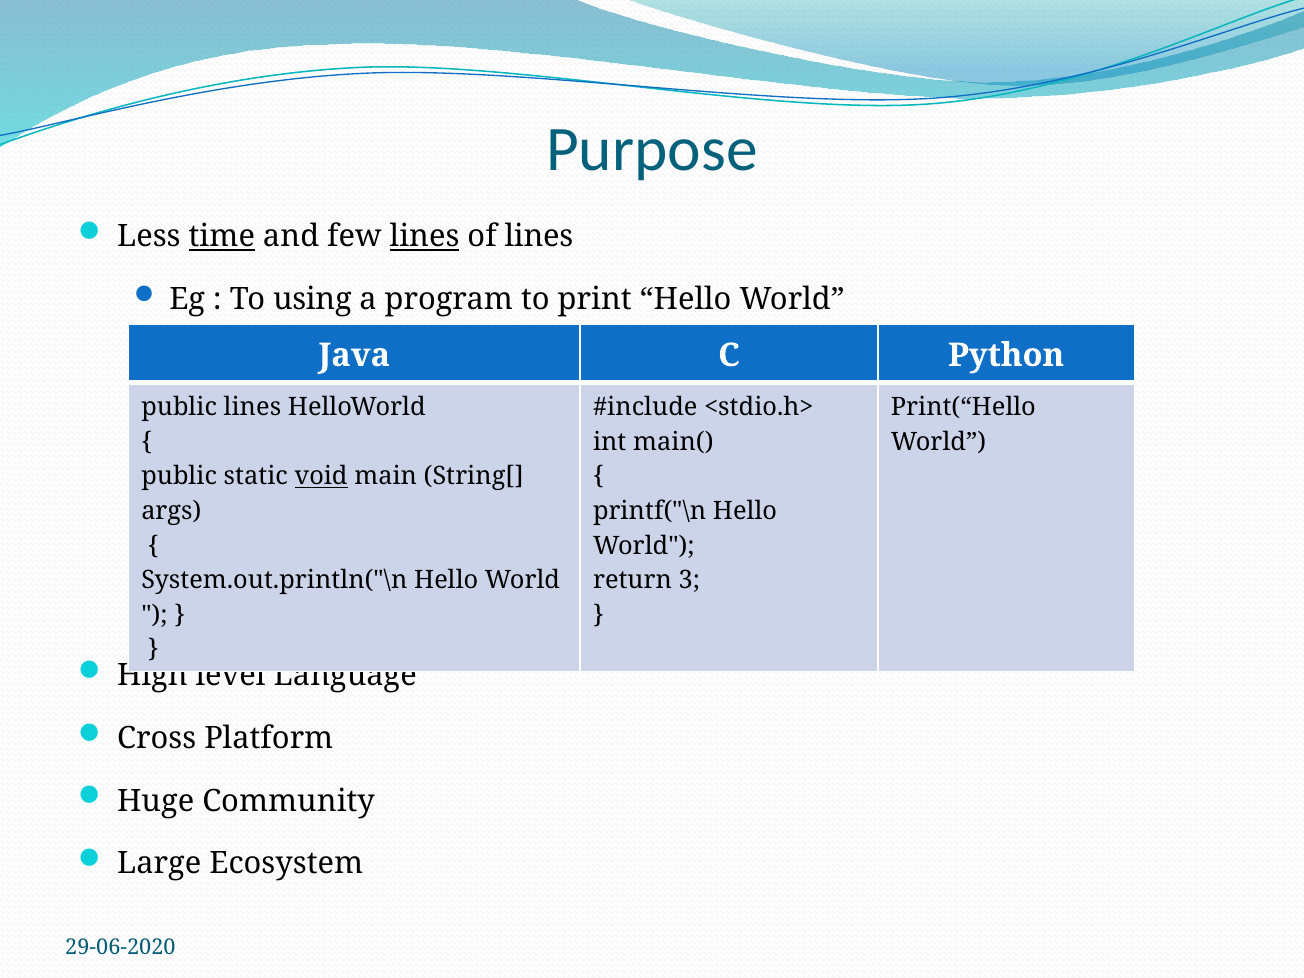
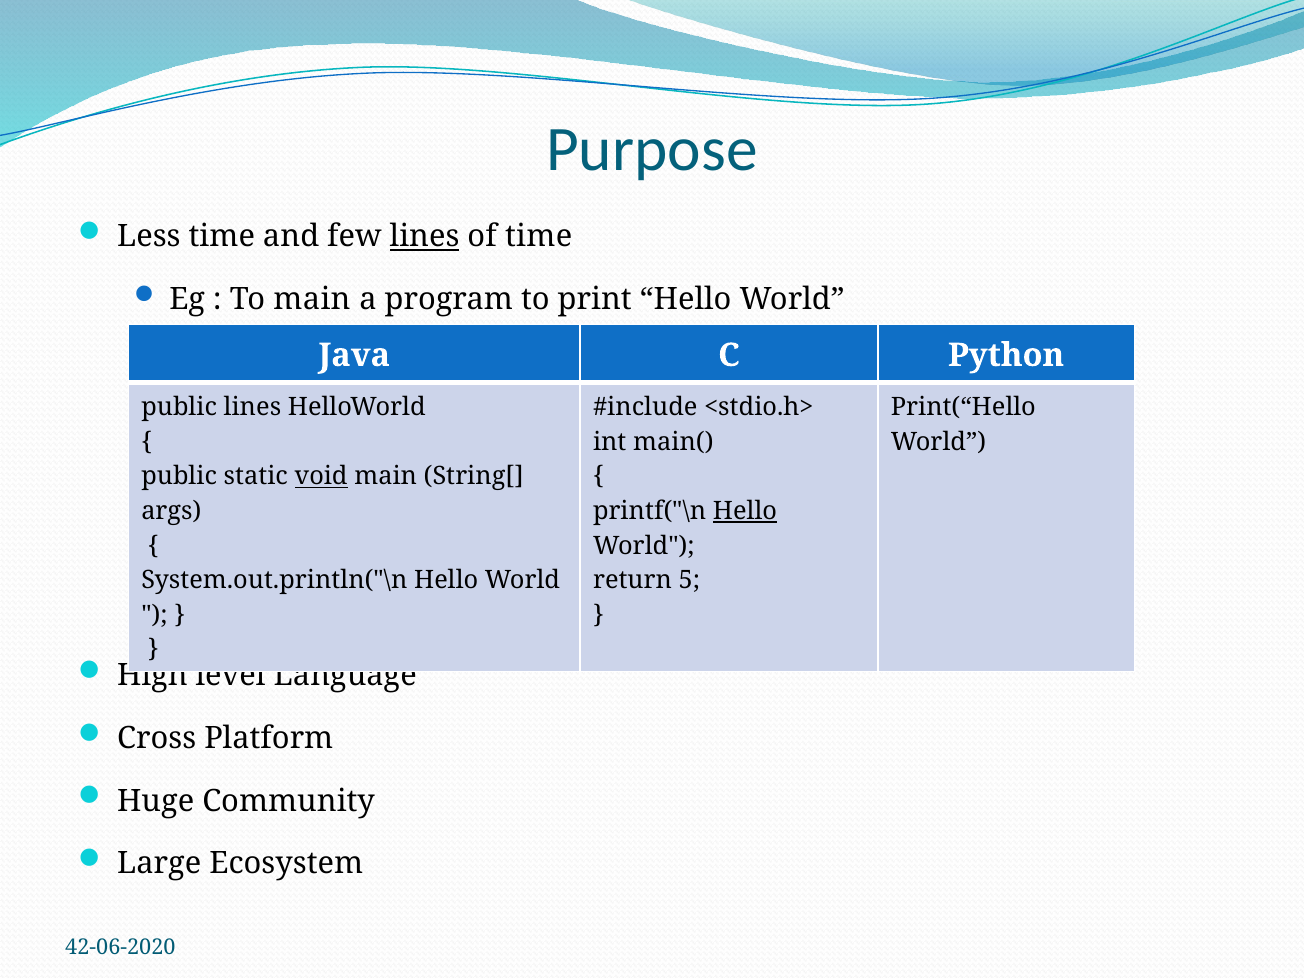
time at (222, 237) underline: present -> none
of lines: lines -> time
To using: using -> main
Hello at (745, 511) underline: none -> present
3: 3 -> 5
29-06-2020: 29-06-2020 -> 42-06-2020
